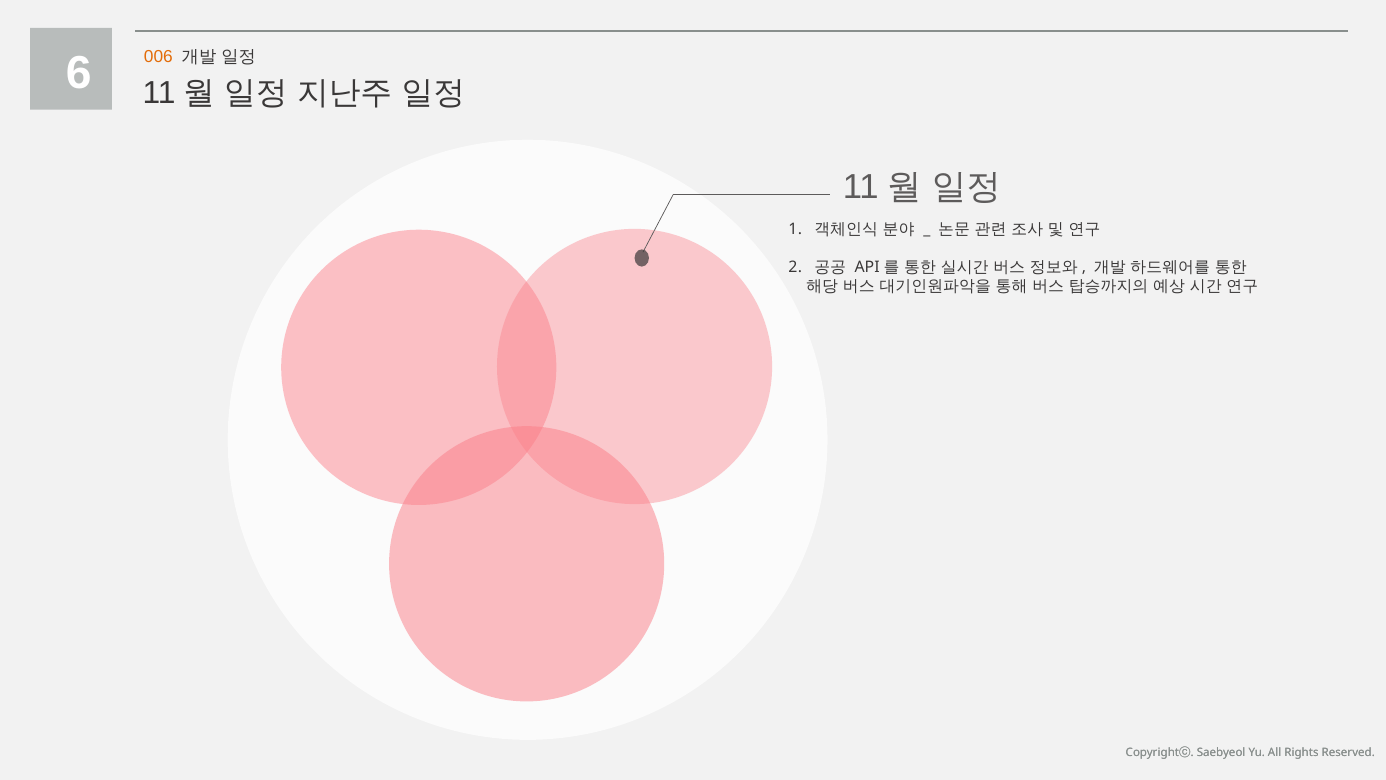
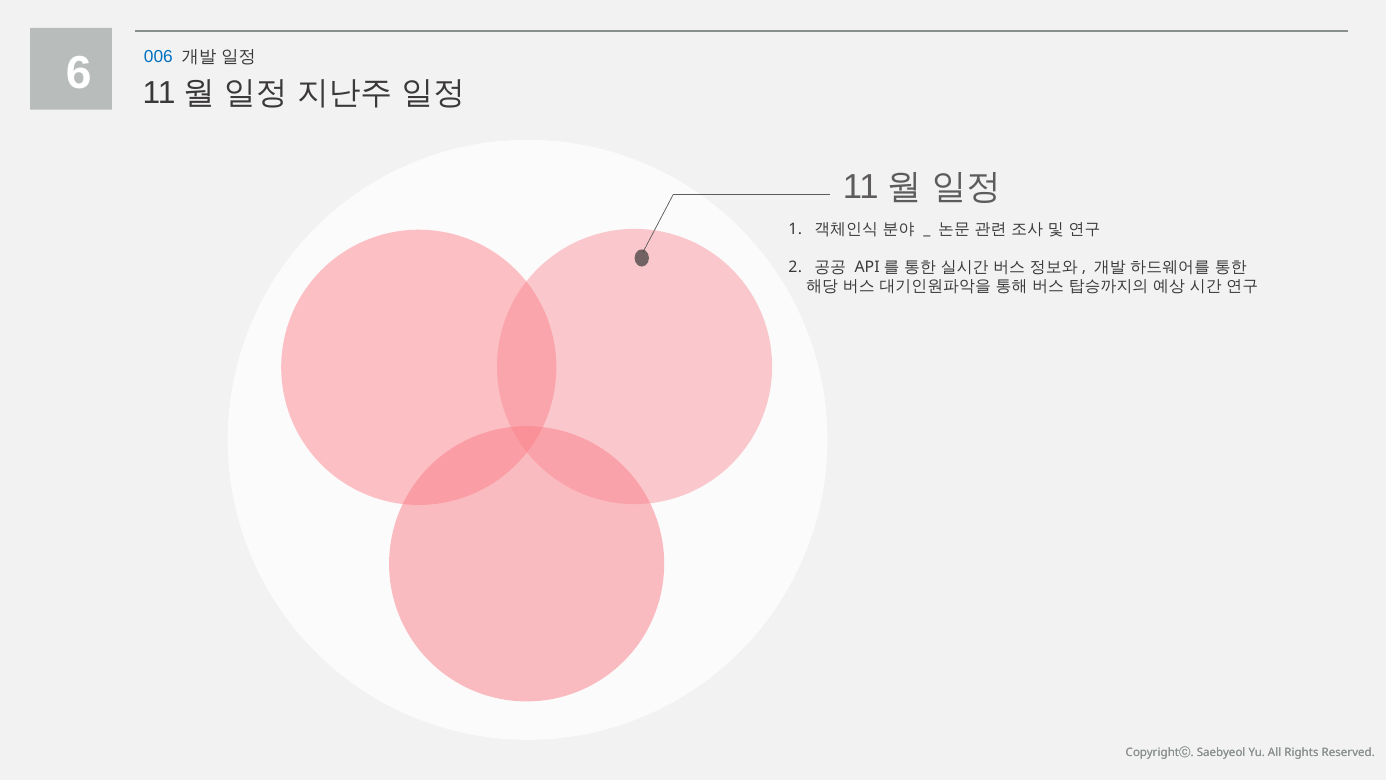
006 colour: orange -> blue
